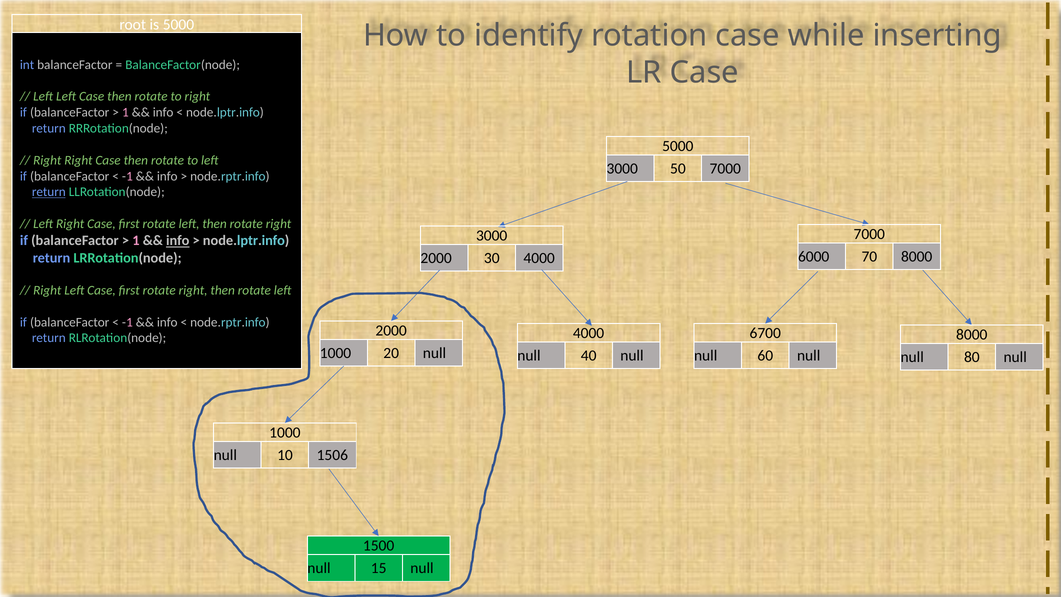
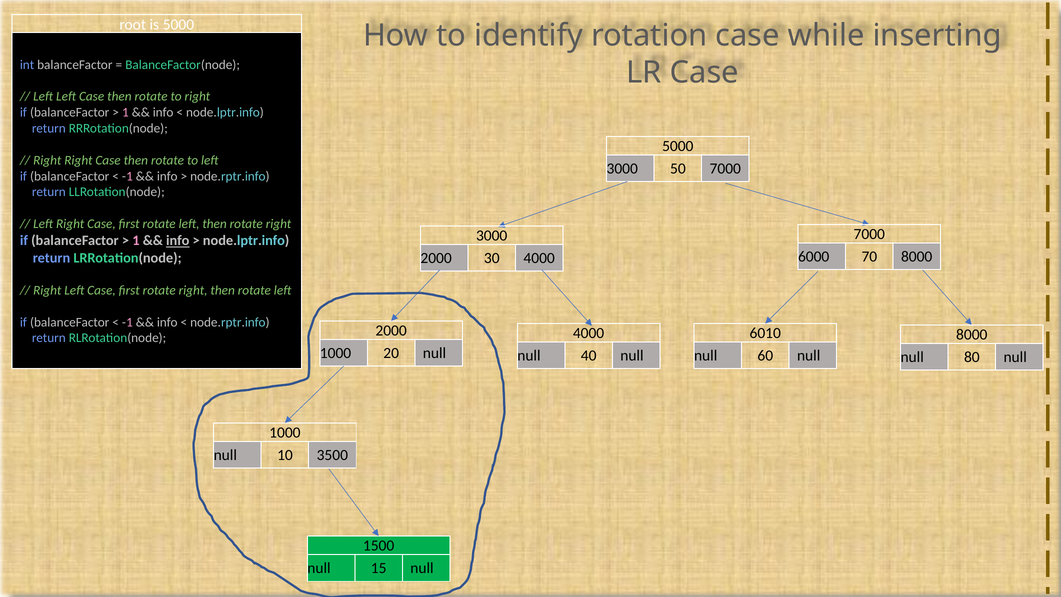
return at (49, 192) underline: present -> none
6700: 6700 -> 6010
1506: 1506 -> 3500
